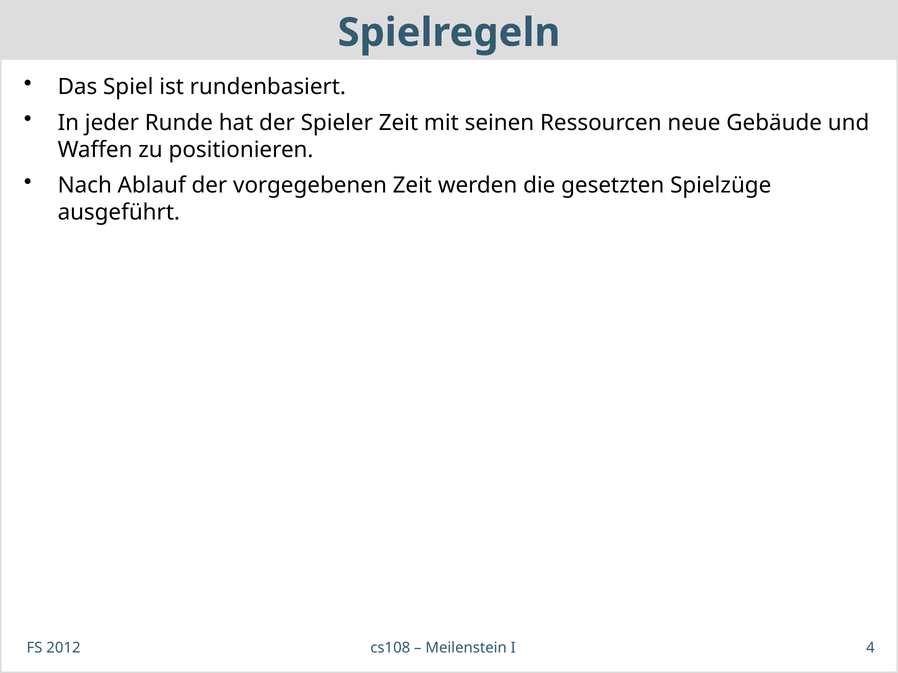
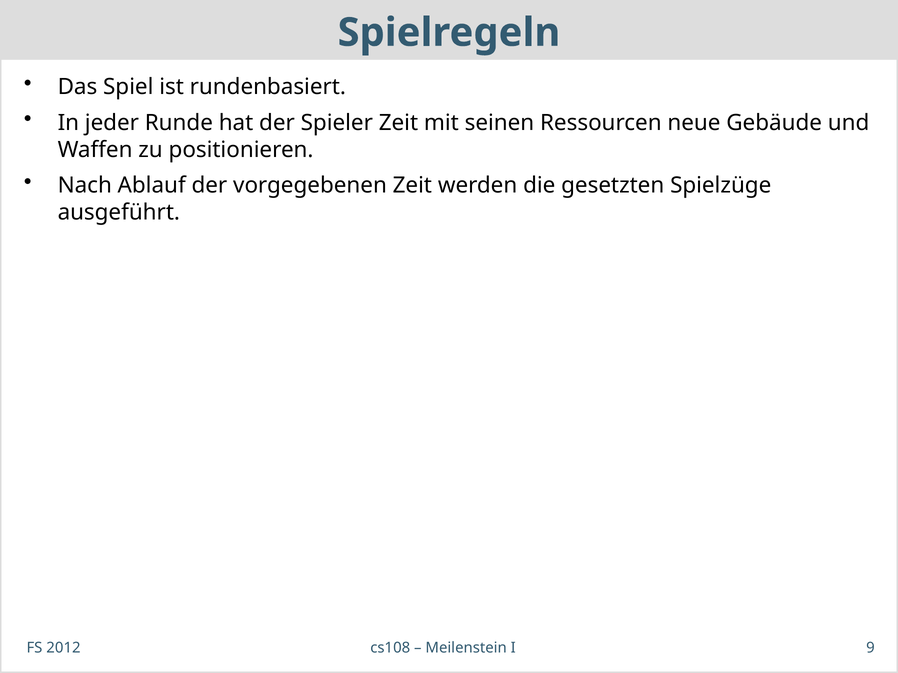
4: 4 -> 9
